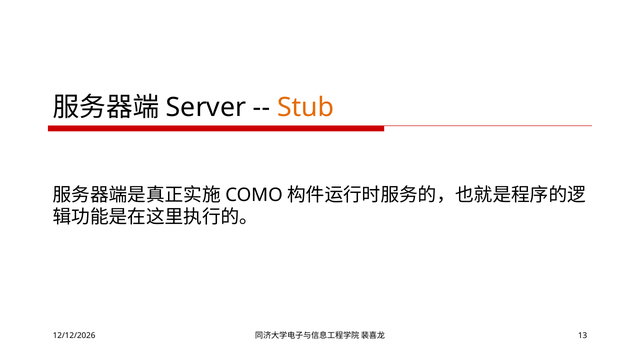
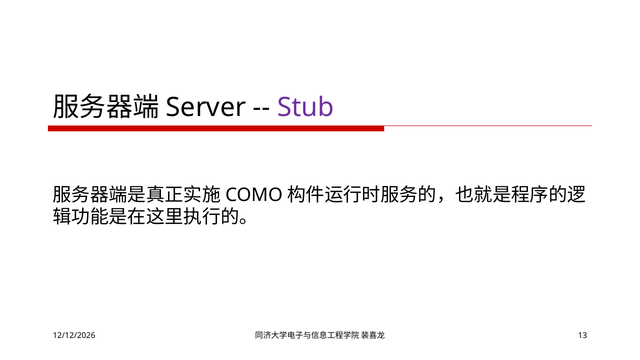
Stub colour: orange -> purple
